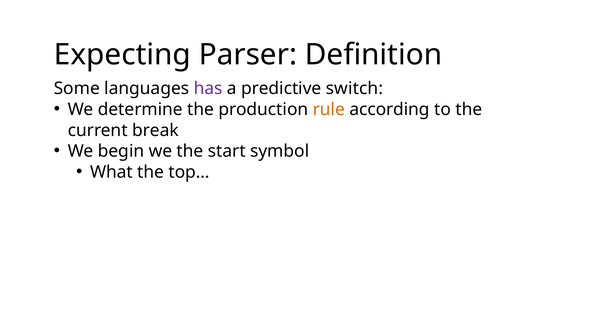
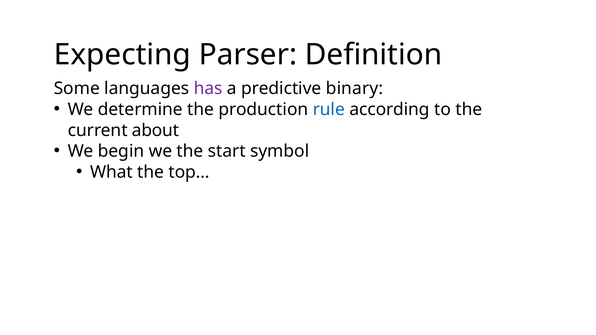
switch: switch -> binary
rule colour: orange -> blue
break: break -> about
